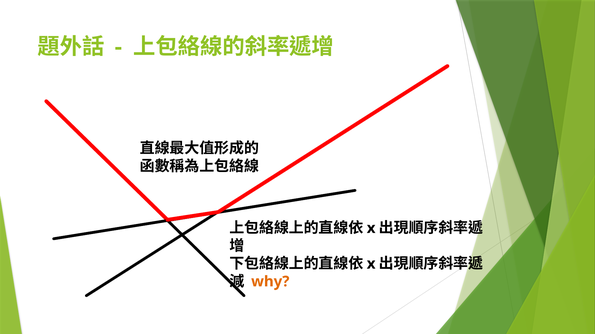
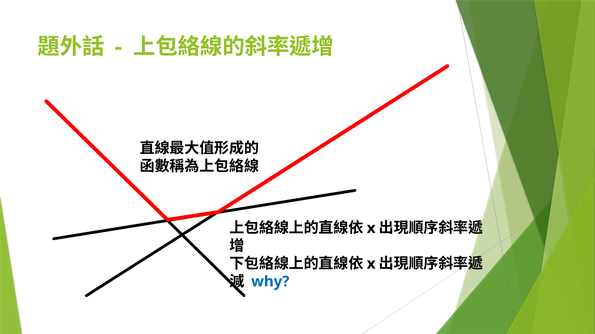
why colour: orange -> blue
